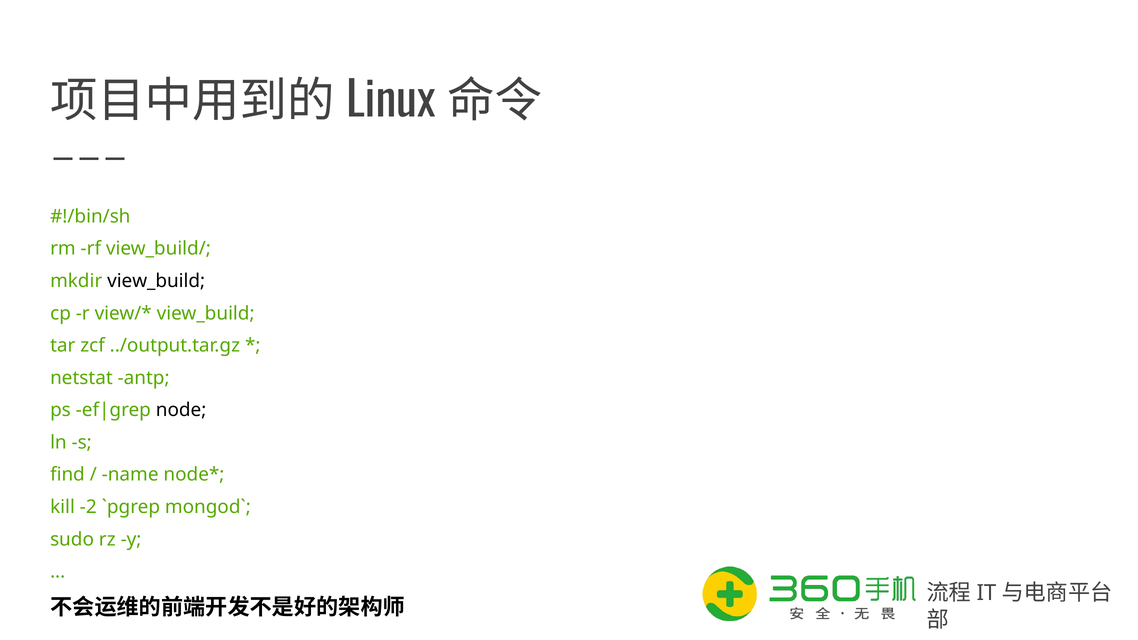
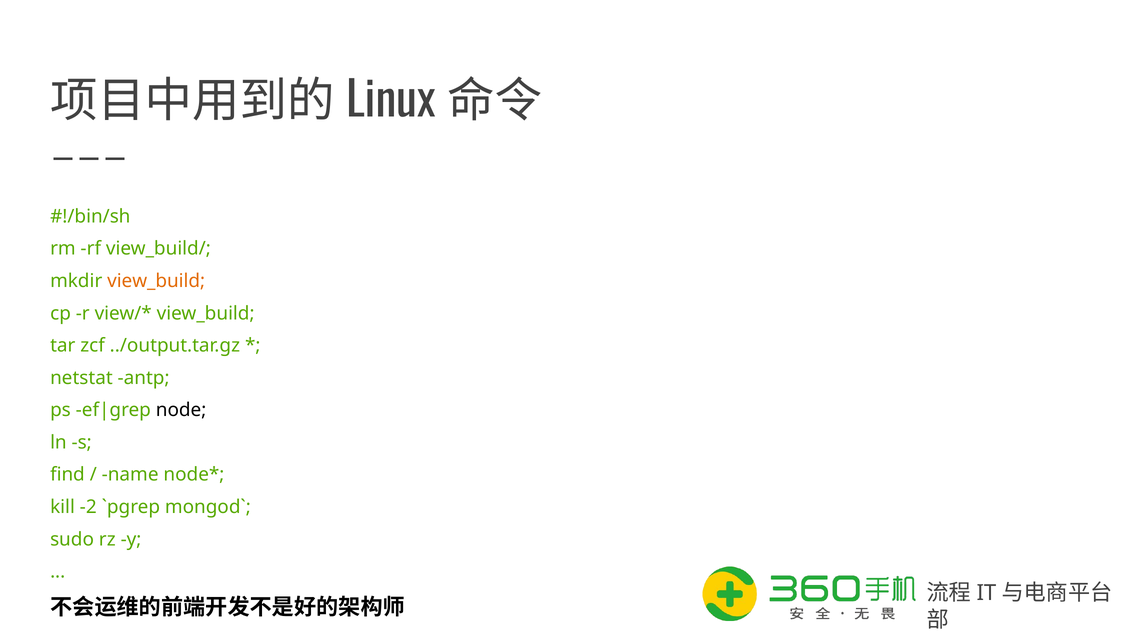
view_build at (156, 281) colour: black -> orange
